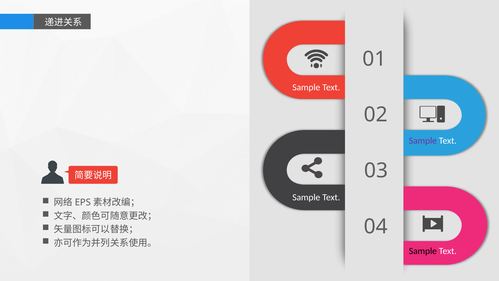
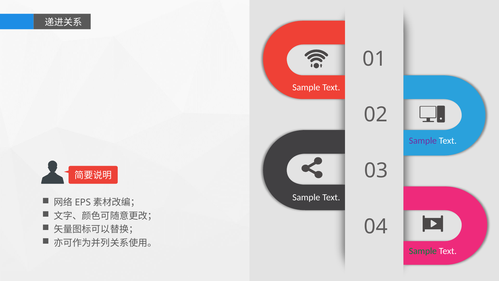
Sample at (423, 251) colour: black -> green
